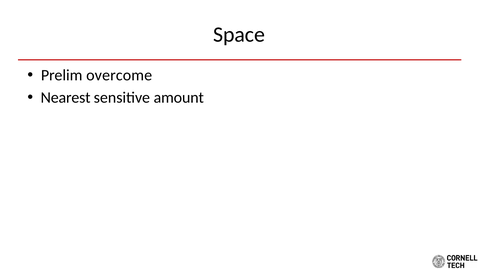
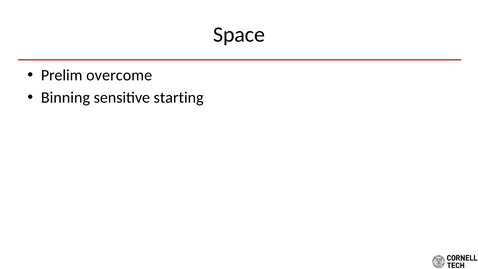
Nearest: Nearest -> Binning
amount: amount -> starting
